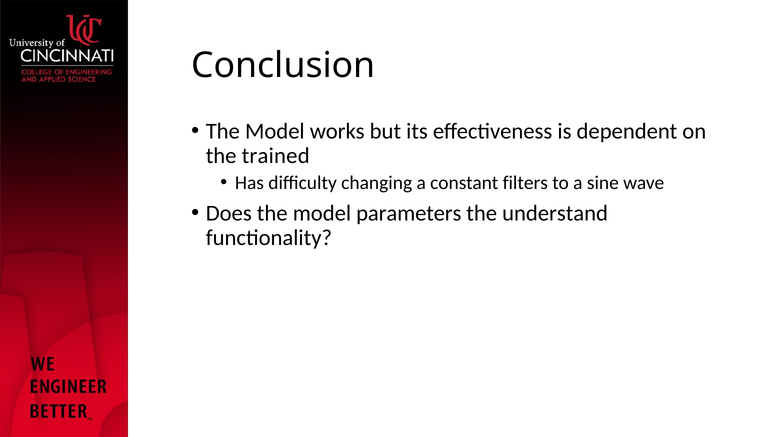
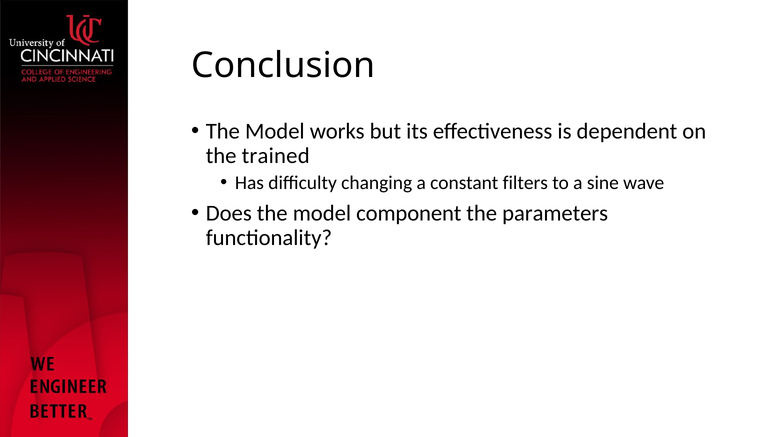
parameters: parameters -> component
understand: understand -> parameters
